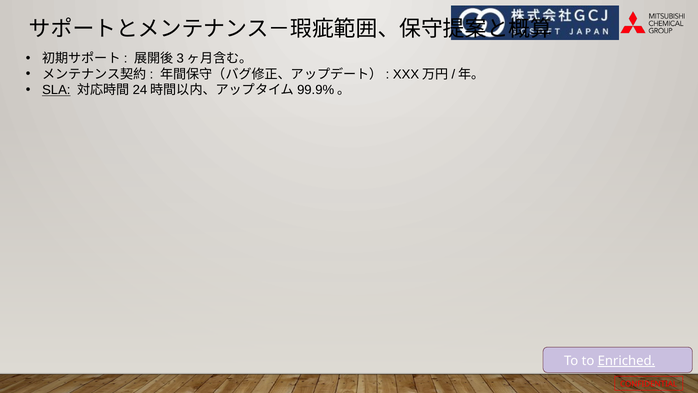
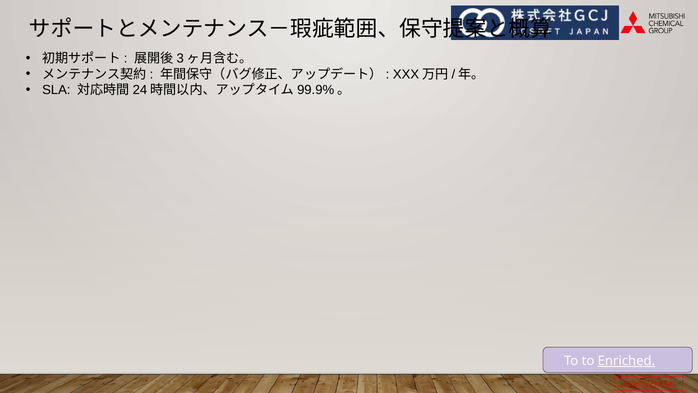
SLA underline: present -> none
